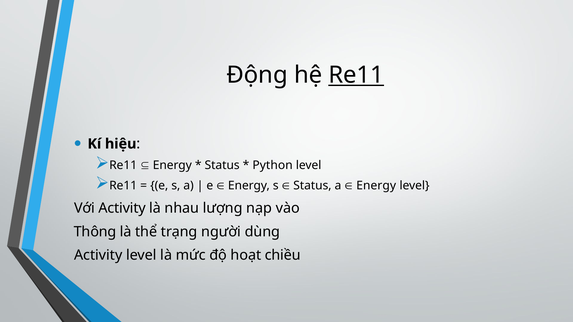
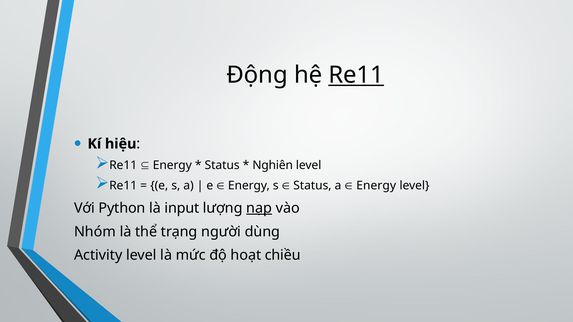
Python: Python -> Nghiên
Với Activity: Activity -> Python
nhau: nhau -> input
nạp underline: none -> present
Thông: Thông -> Nhóm
